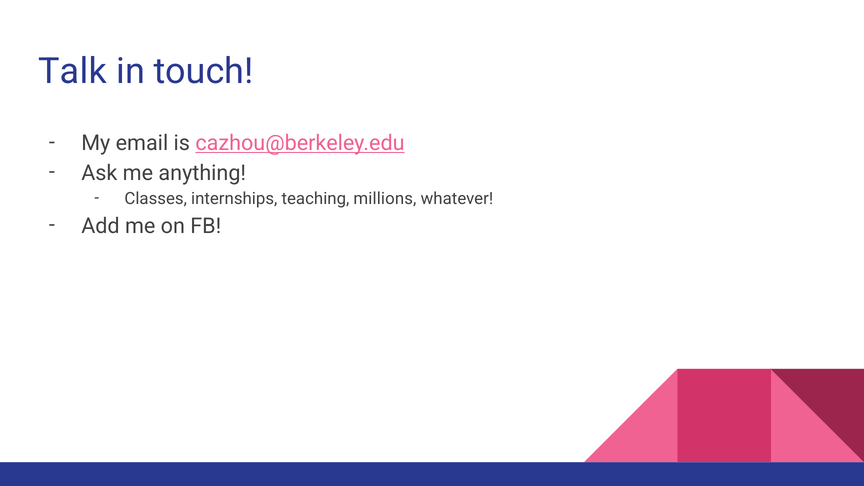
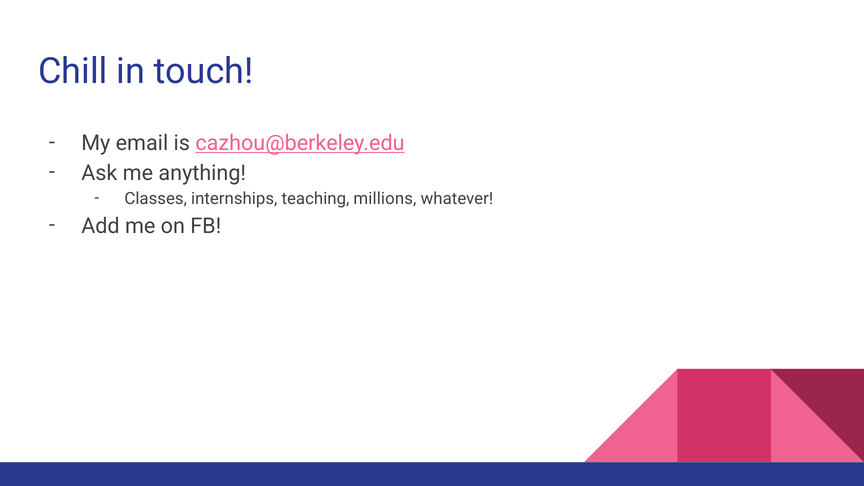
Talk: Talk -> Chill
